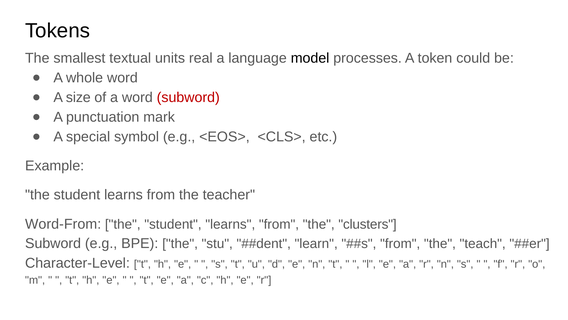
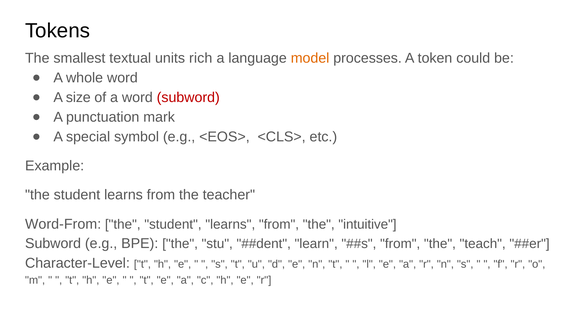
real: real -> rich
model colour: black -> orange
clusters: clusters -> intuitive
